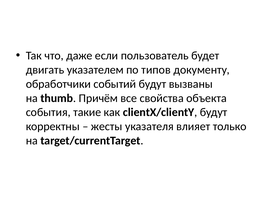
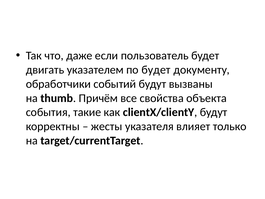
по типов: типов -> будет
